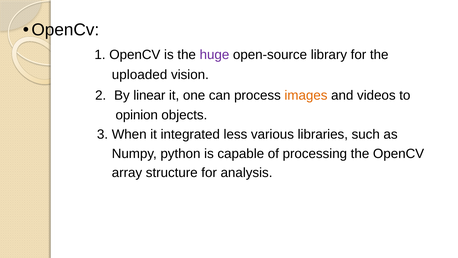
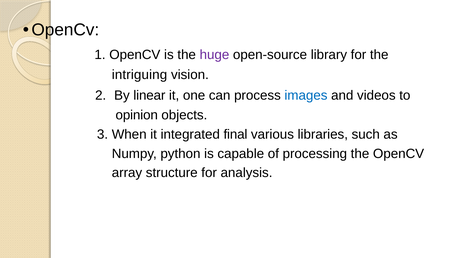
uploaded: uploaded -> intriguing
images colour: orange -> blue
less: less -> final
